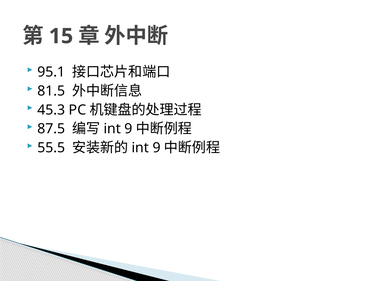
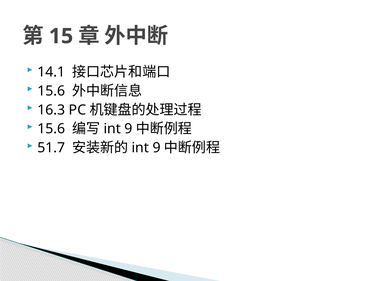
95.1: 95.1 -> 14.1
81.5 at (51, 91): 81.5 -> 15.6
45.3: 45.3 -> 16.3
87.5 at (51, 129): 87.5 -> 15.6
55.5: 55.5 -> 51.7
